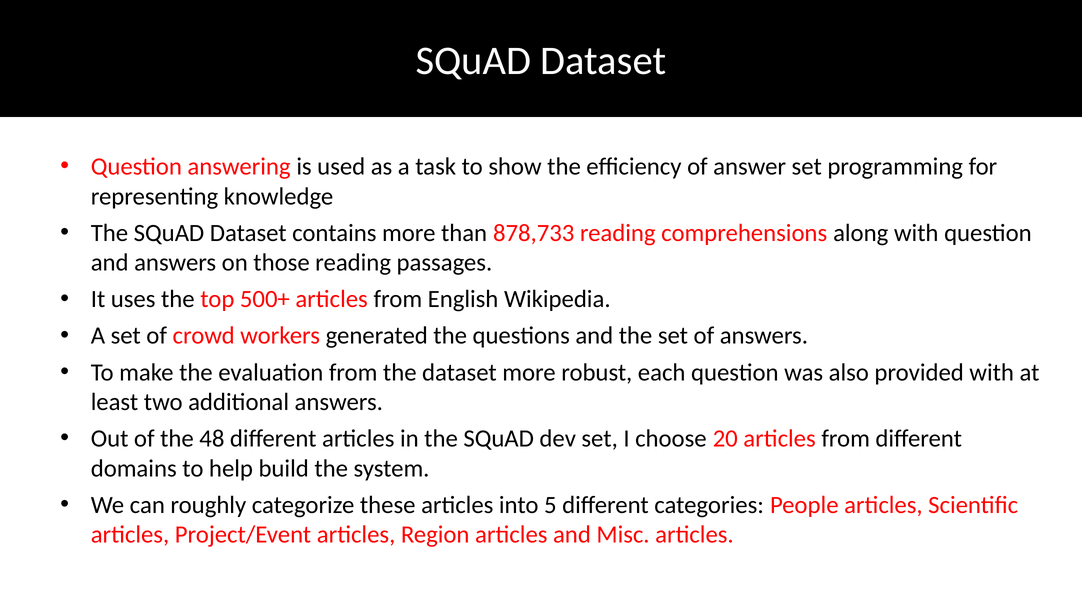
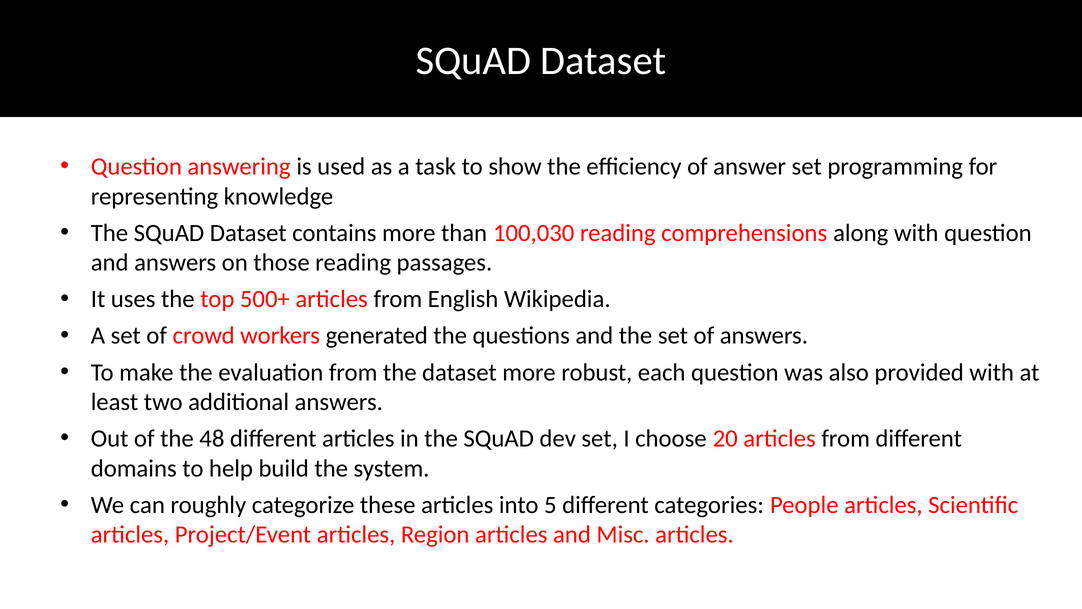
878,733: 878,733 -> 100,030
